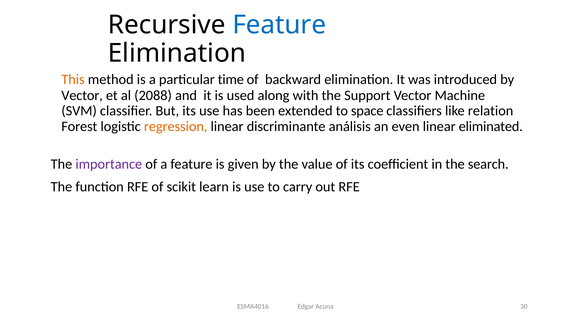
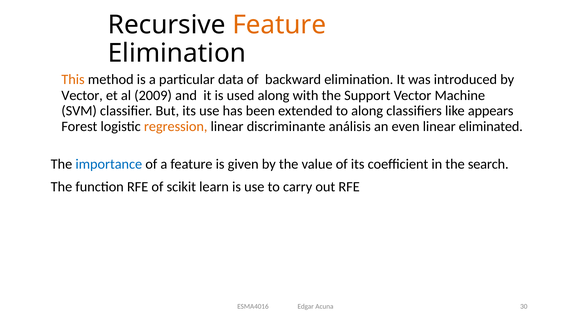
Feature at (279, 25) colour: blue -> orange
time: time -> data
2088: 2088 -> 2009
to space: space -> along
relation: relation -> appears
importance colour: purple -> blue
